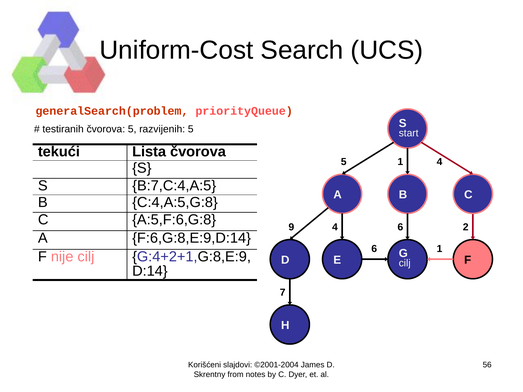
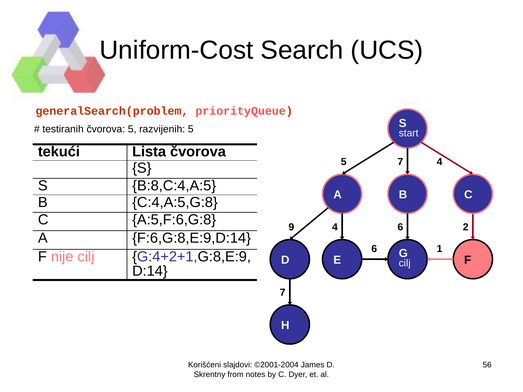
5 1: 1 -> 7
B:7,C:4,A:5: B:7,C:4,A:5 -> B:8,C:4,A:5
